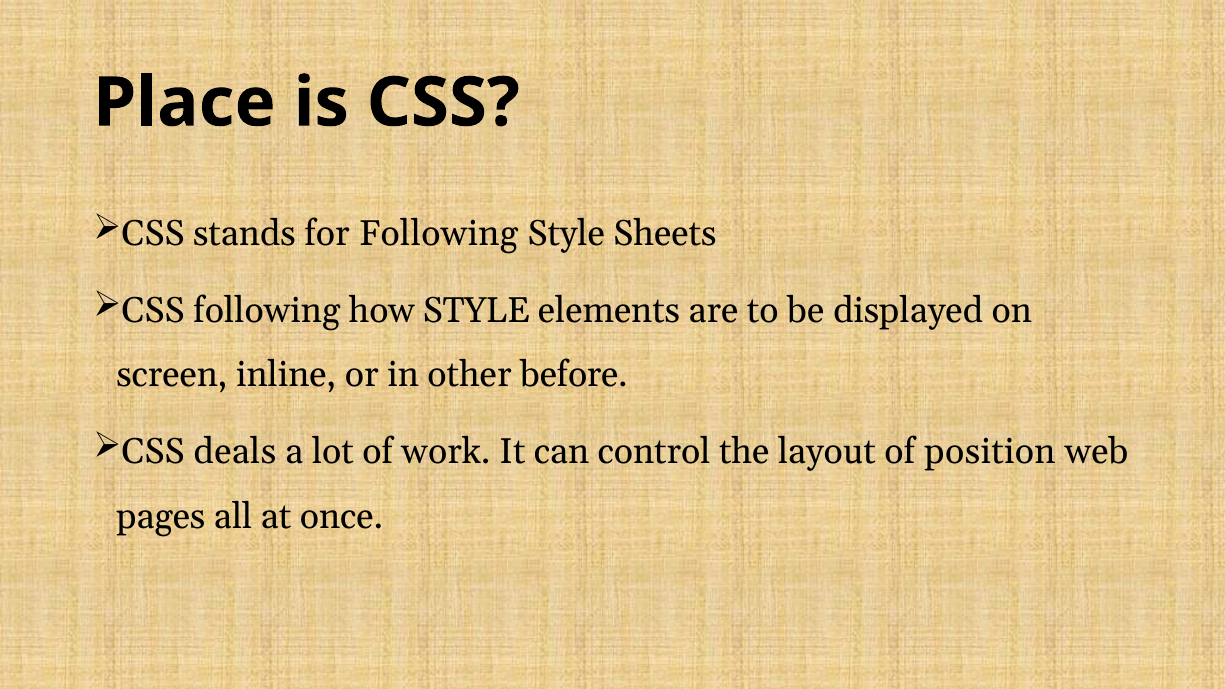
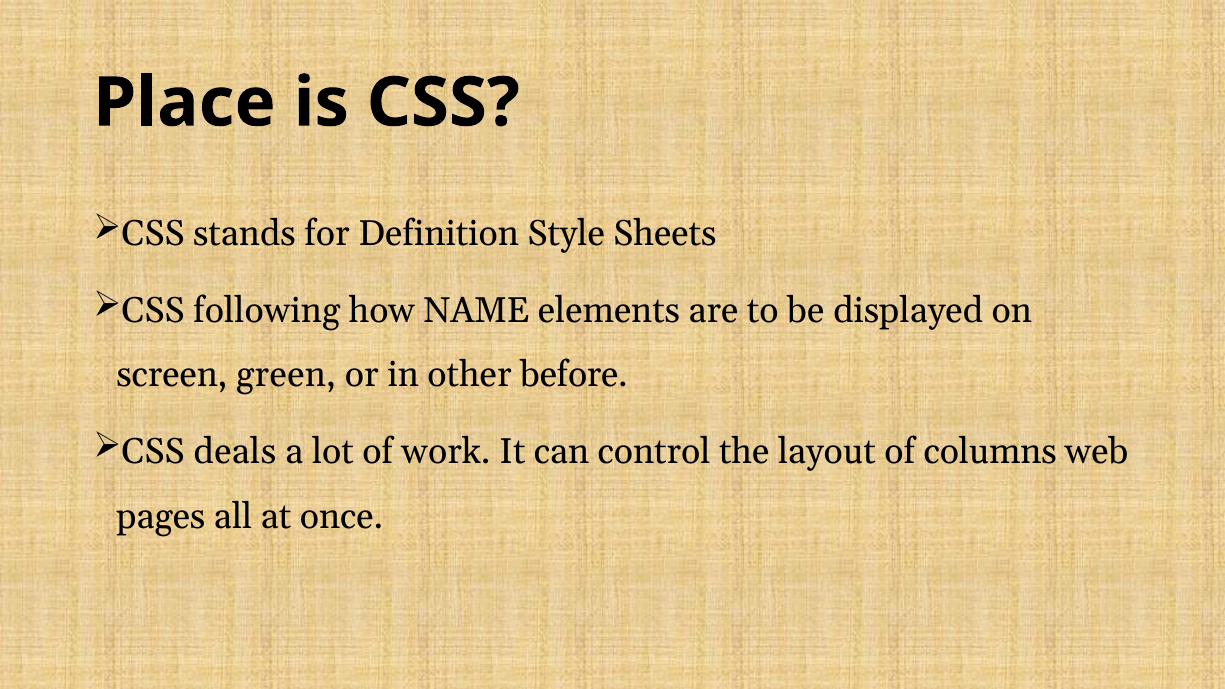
for Following: Following -> Definition
how STYLE: STYLE -> NAME
inline: inline -> green
position: position -> columns
